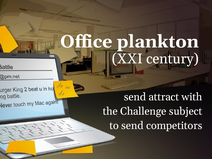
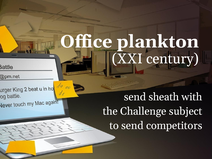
attract: attract -> sheath
